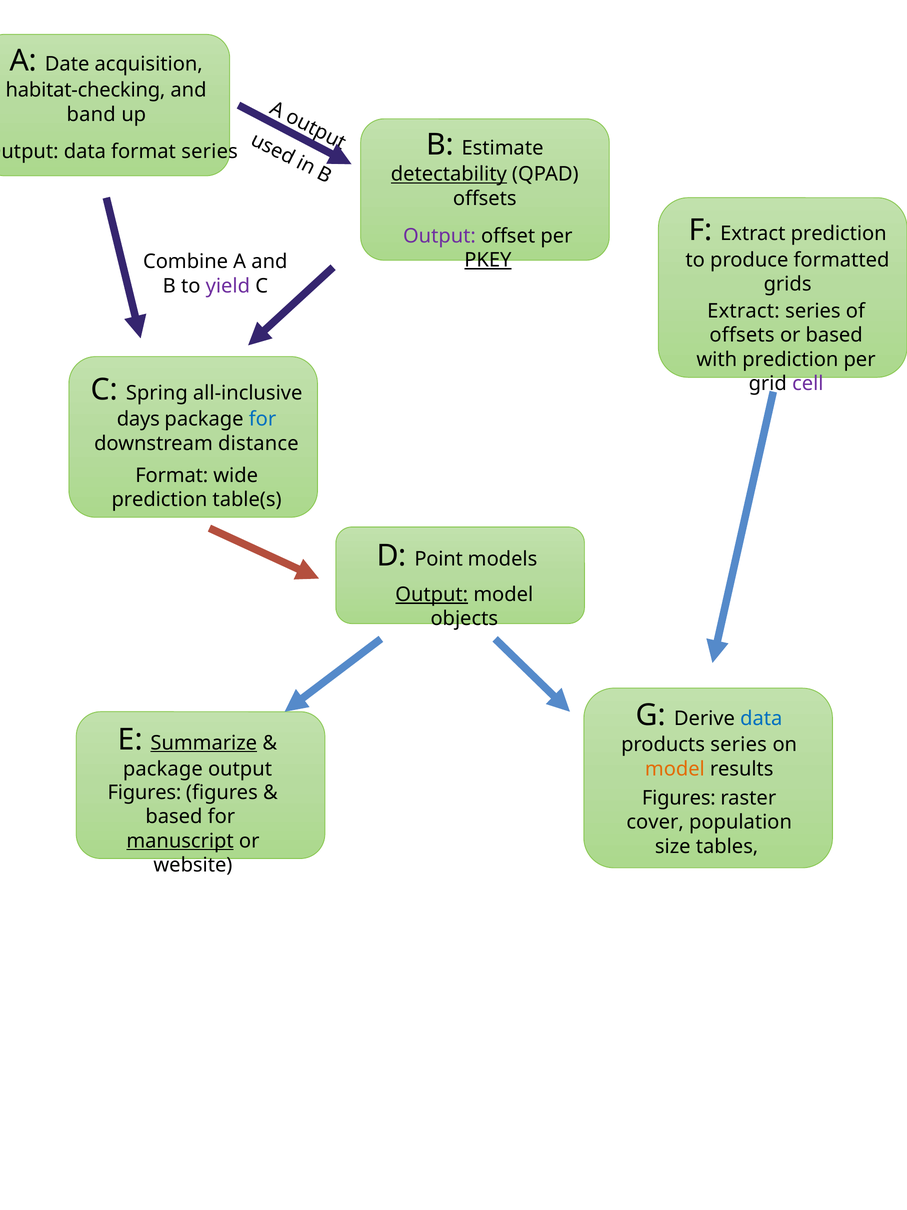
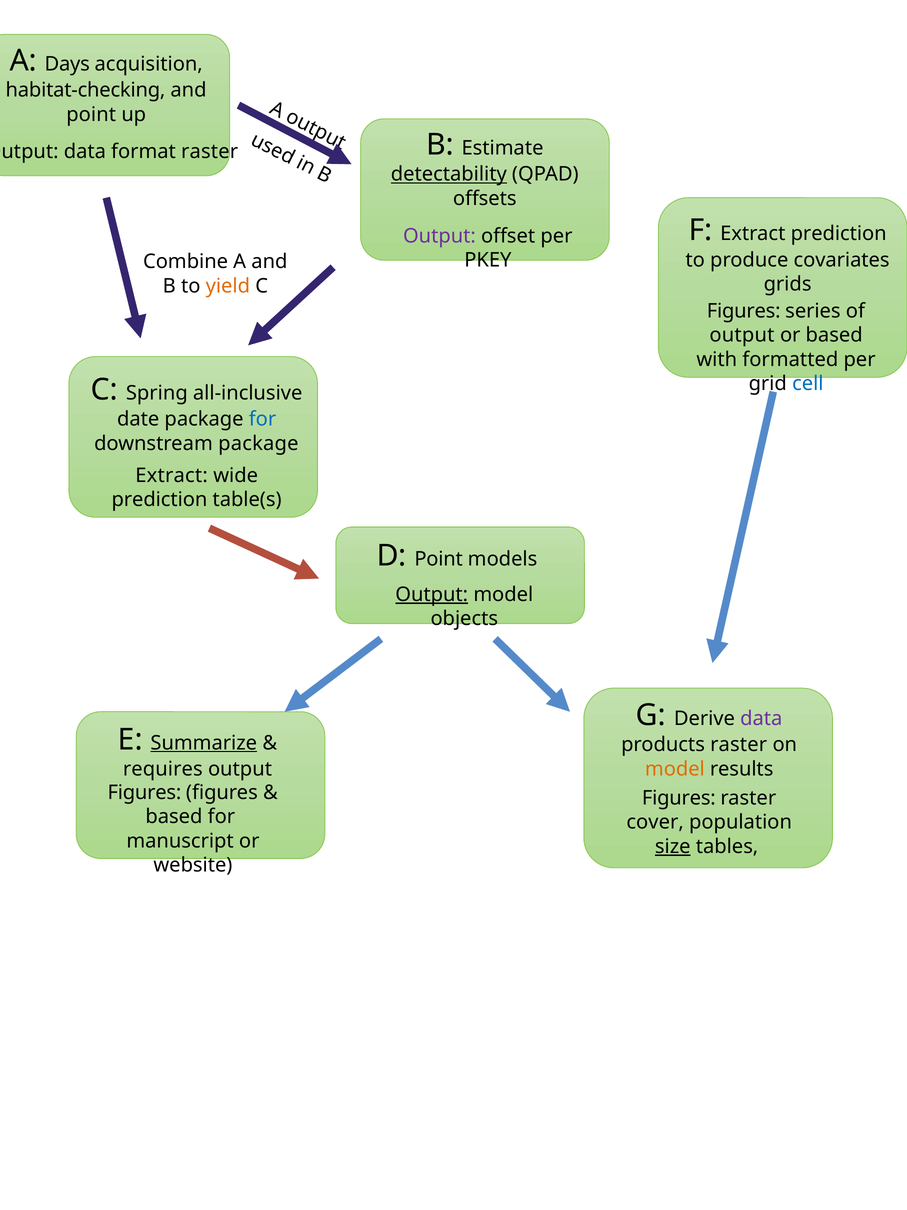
Date: Date -> Days
band at (91, 114): band -> point
format series: series -> raster
formatted: formatted -> covariates
PKEY underline: present -> none
yield colour: purple -> orange
Extract at (743, 311): Extract -> Figures
offsets at (742, 335): offsets -> output
with prediction: prediction -> formatted
cell colour: purple -> blue
days: days -> date
downstream distance: distance -> package
Format at (172, 475): Format -> Extract
data at (761, 718) colour: blue -> purple
products series: series -> raster
package at (163, 769): package -> requires
manuscript underline: present -> none
size underline: none -> present
